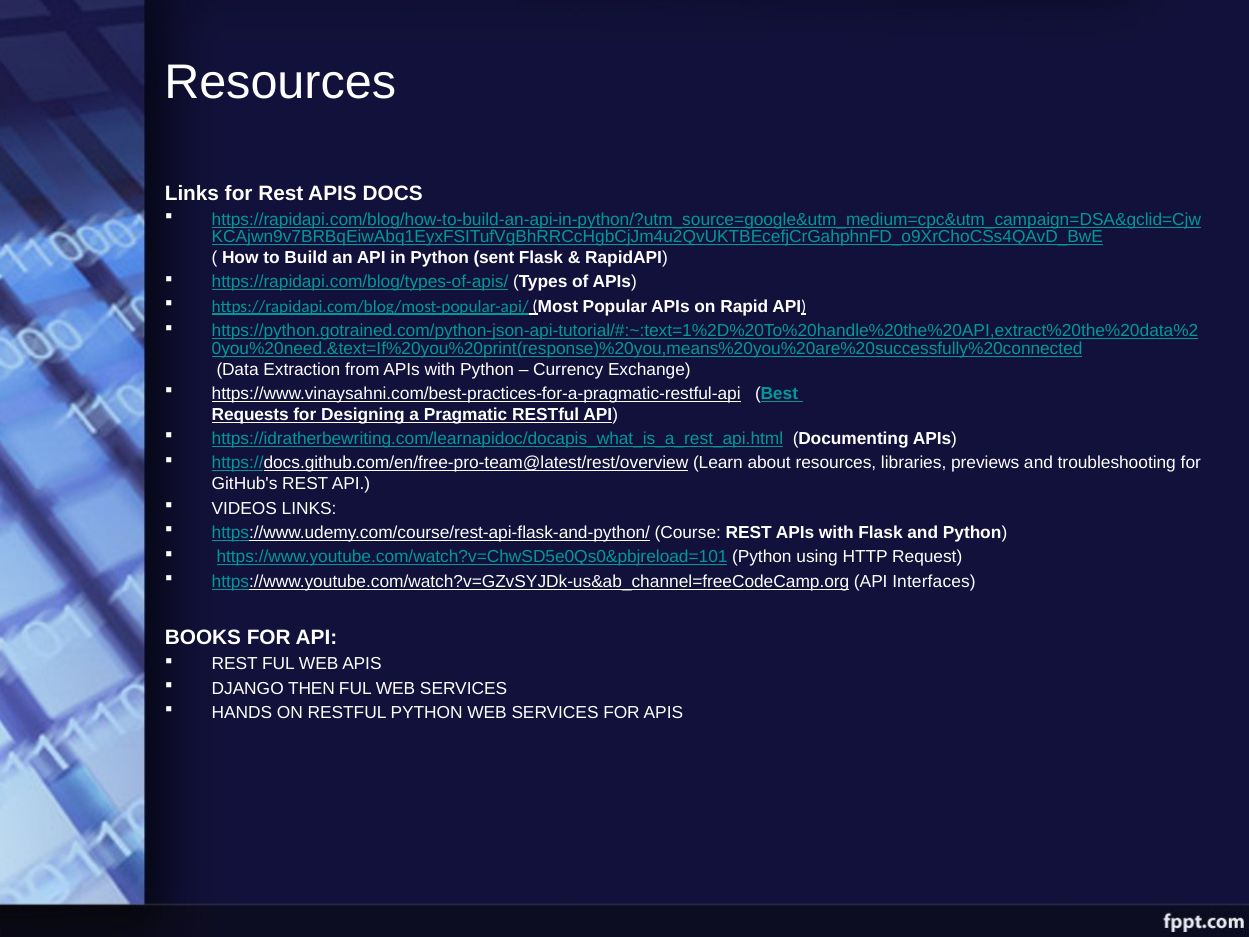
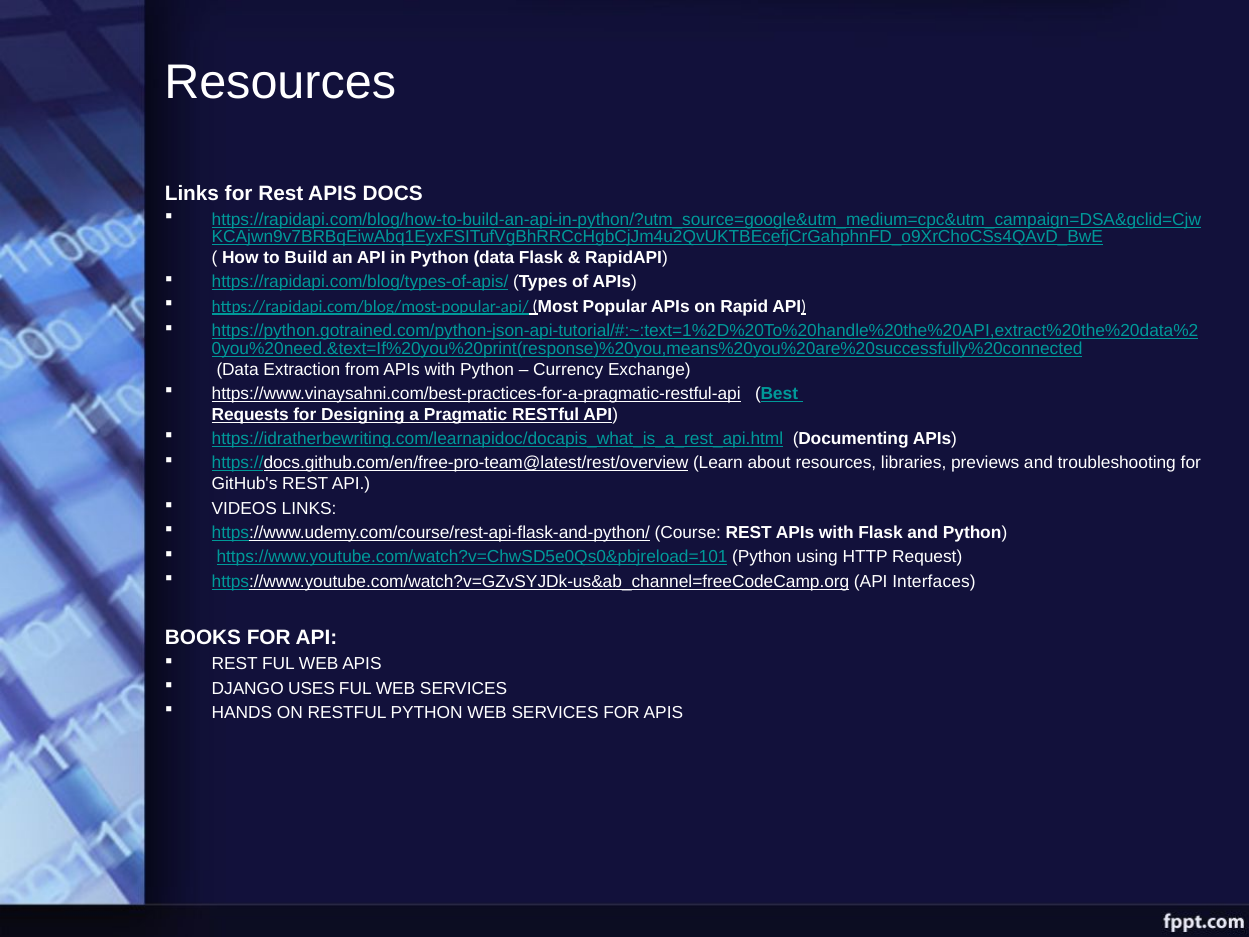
Python sent: sent -> data
THEN: THEN -> USES
